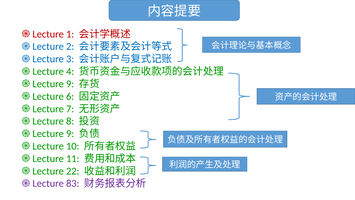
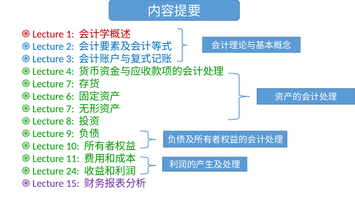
9 at (70, 84): 9 -> 7
22: 22 -> 24
83: 83 -> 15
